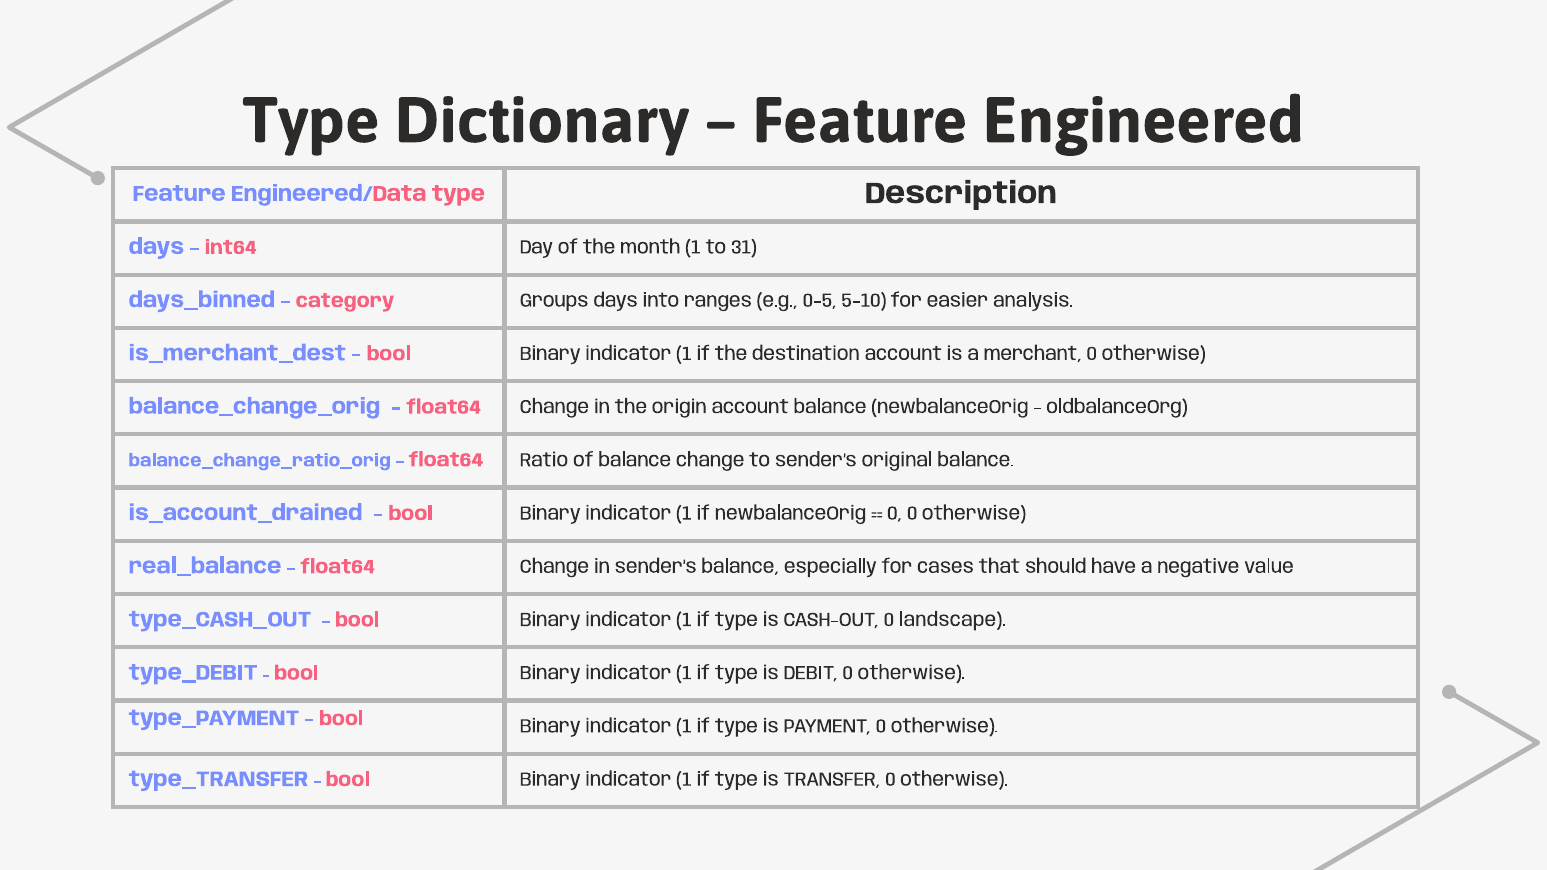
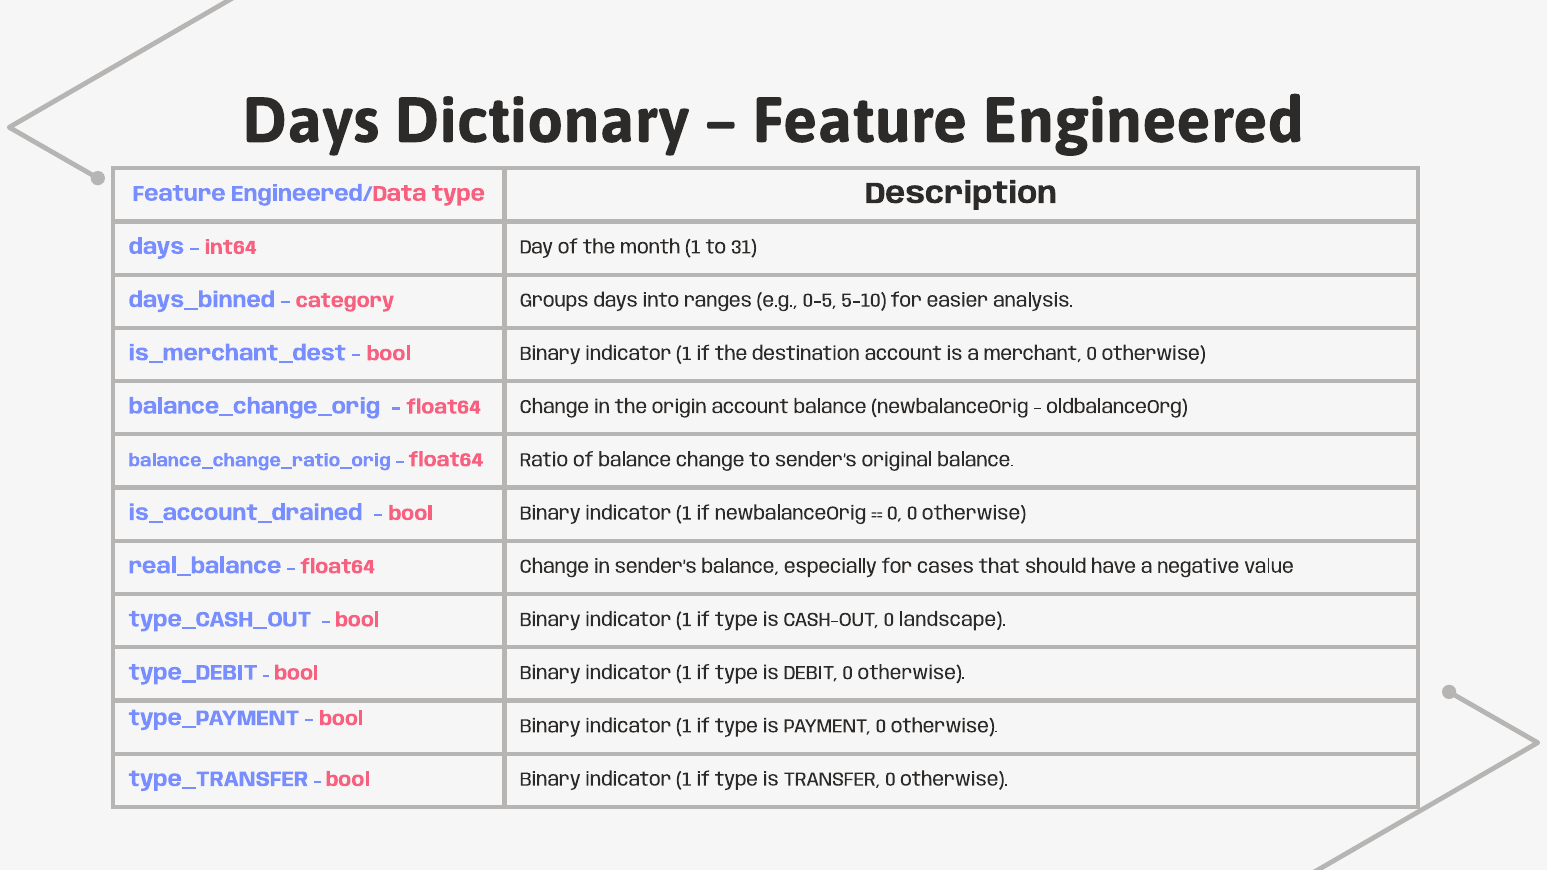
Type at (311, 121): Type -> Days
